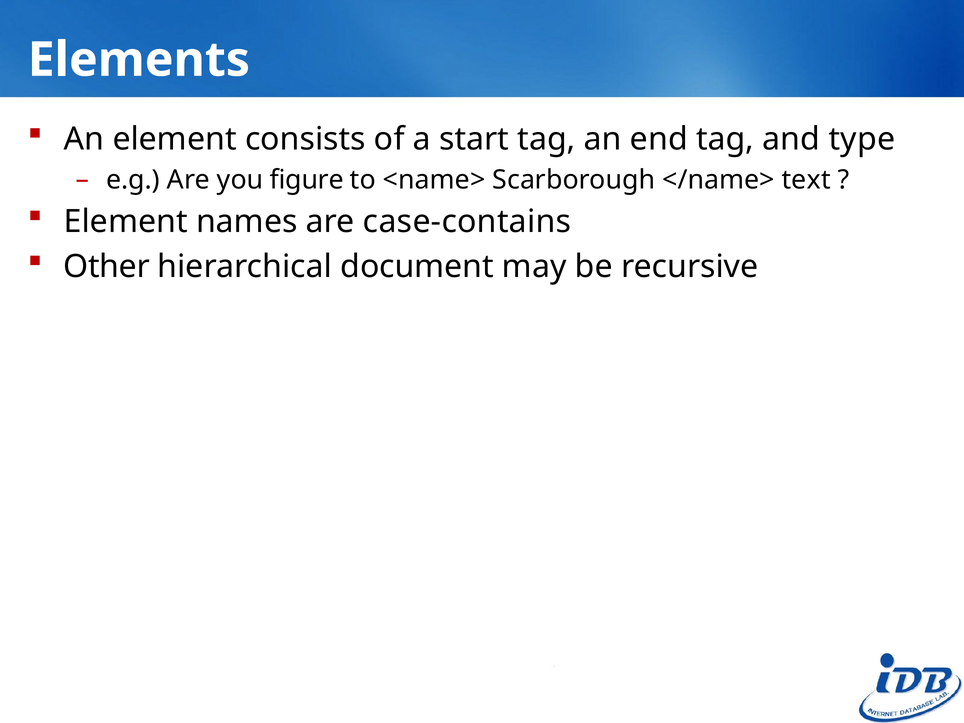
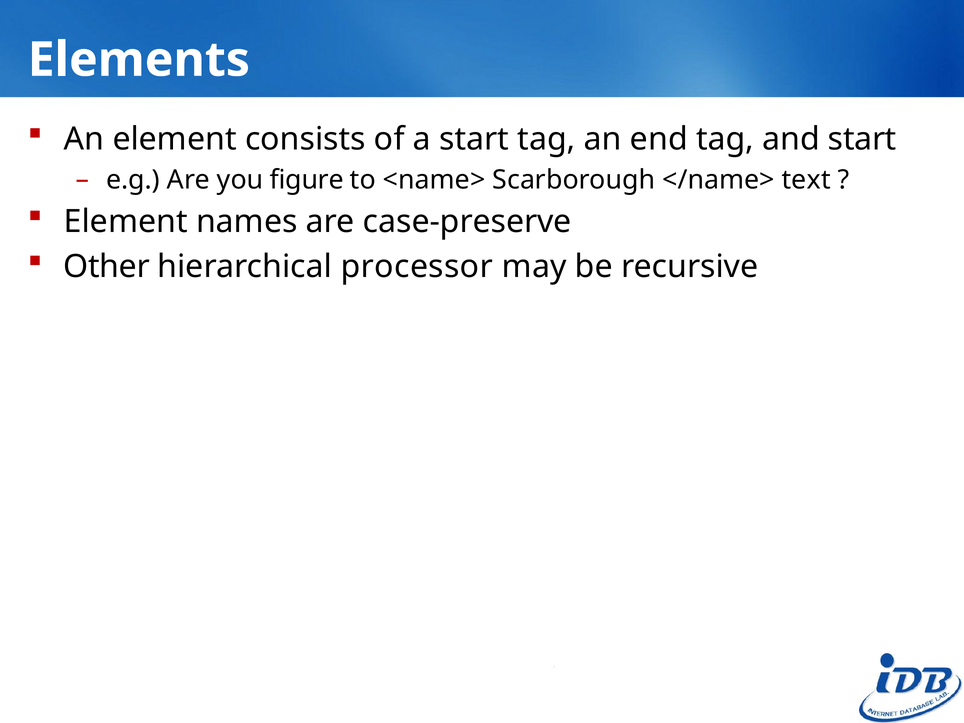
and type: type -> start
case-contains: case-contains -> case-preserve
document: document -> processor
